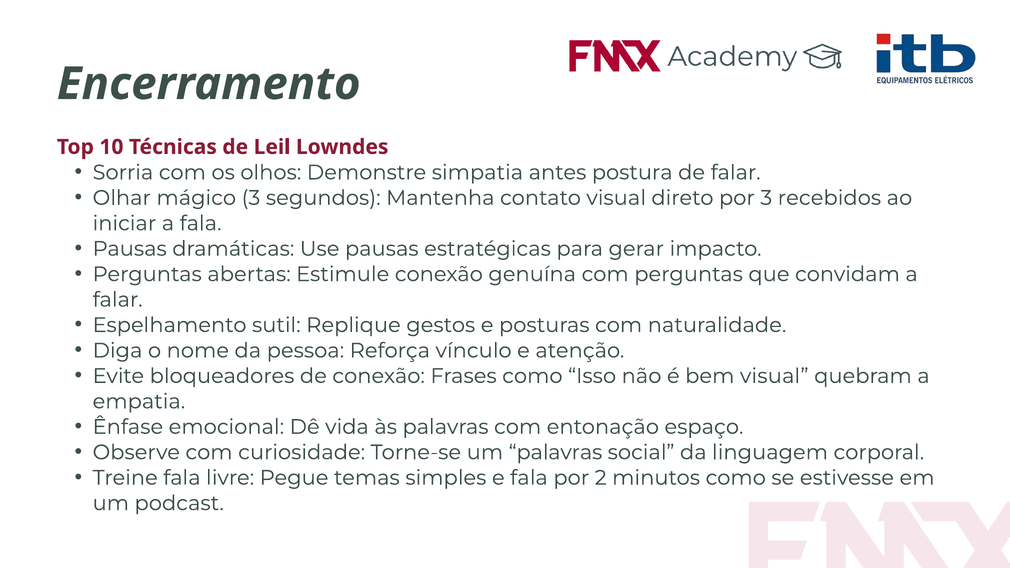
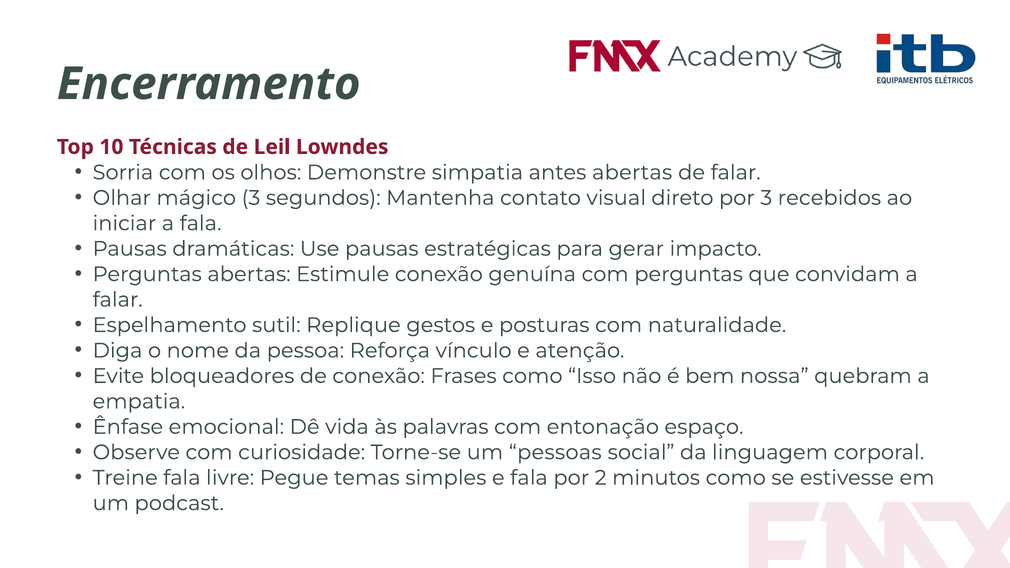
antes postura: postura -> abertas
bem visual: visual -> nossa
um palavras: palavras -> pessoas
